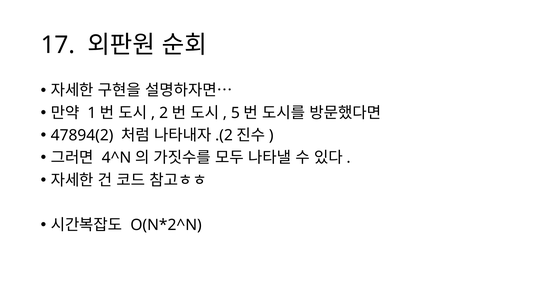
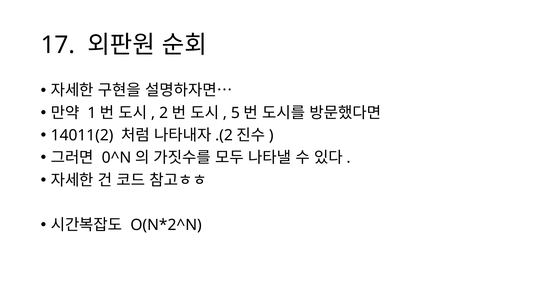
47894(2: 47894(2 -> 14011(2
4^N: 4^N -> 0^N
